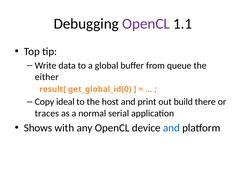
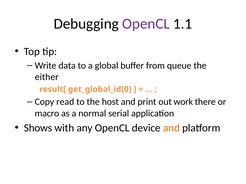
ideal: ideal -> read
build: build -> work
traces: traces -> macro
and at (171, 128) colour: blue -> orange
